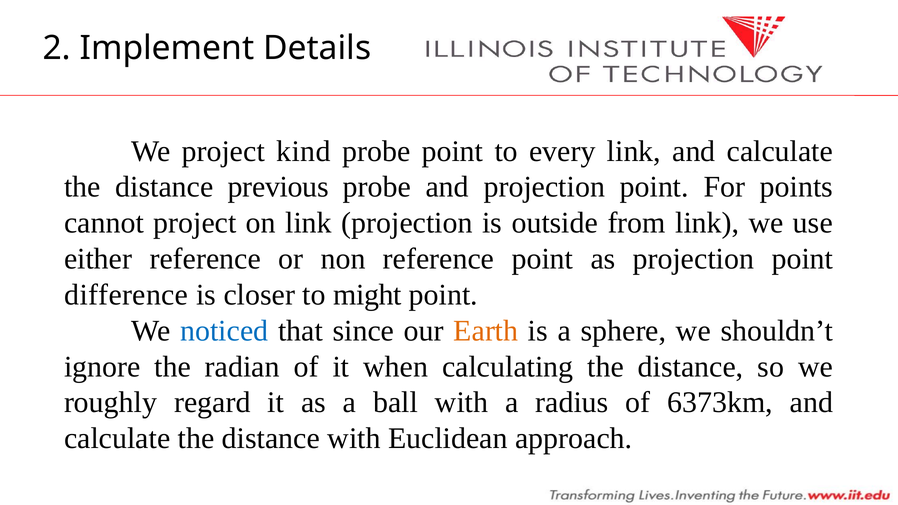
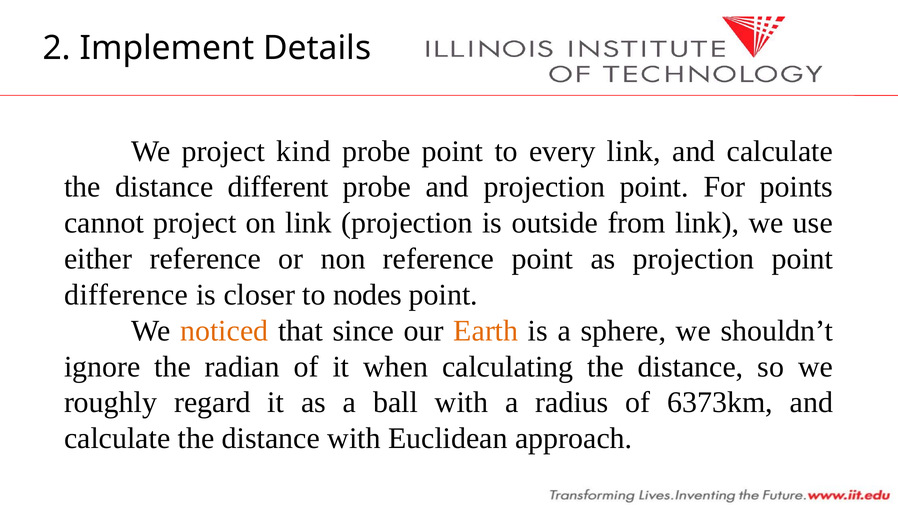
previous: previous -> different
might: might -> nodes
noticed colour: blue -> orange
